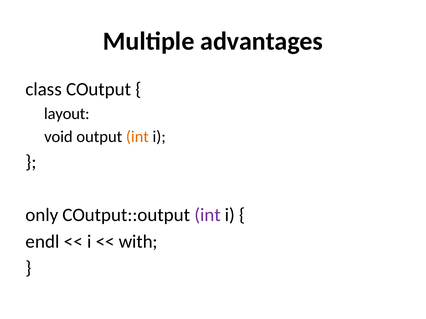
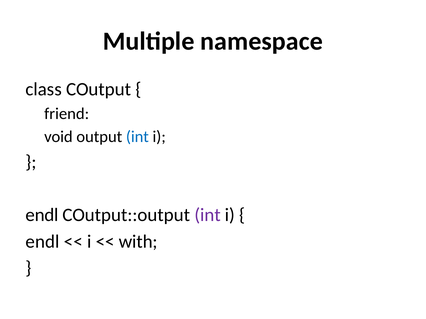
advantages: advantages -> namespace
layout: layout -> friend
int at (137, 137) colour: orange -> blue
only at (42, 215): only -> endl
